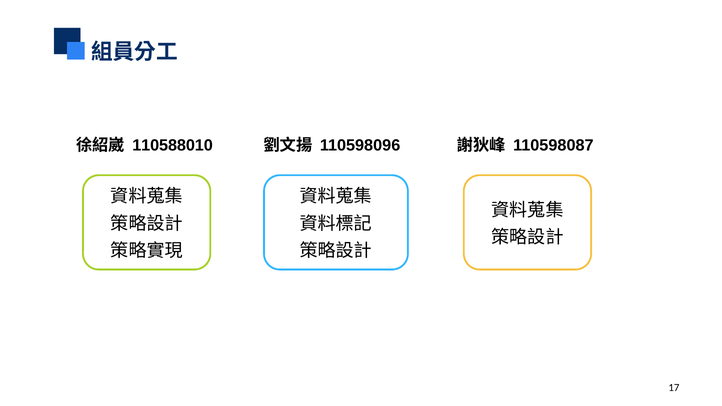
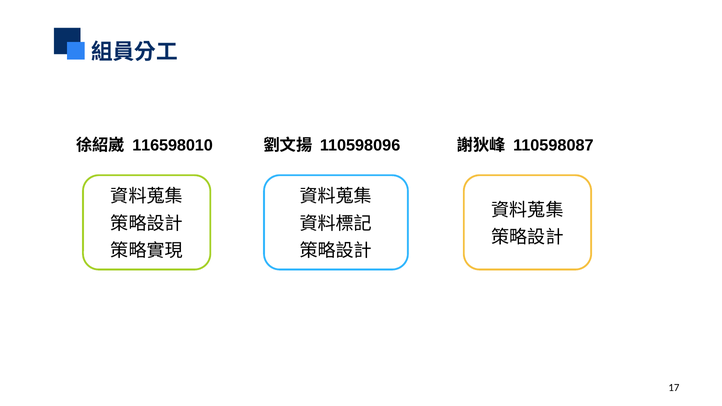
110588010: 110588010 -> 116598010
